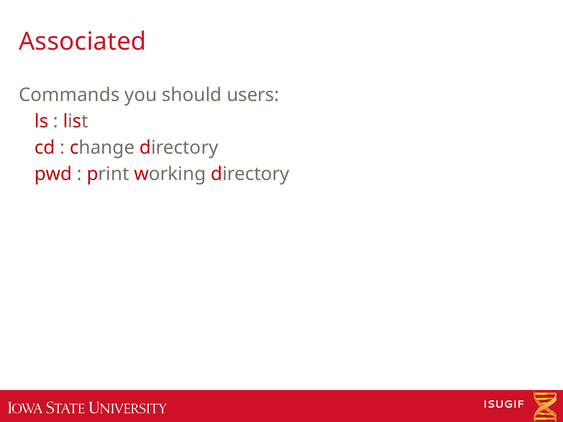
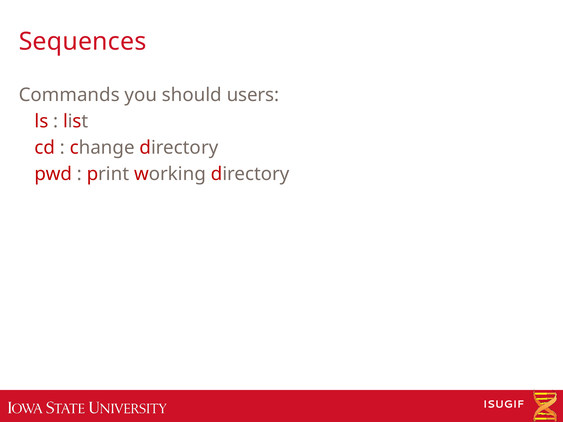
Associated: Associated -> Sequences
